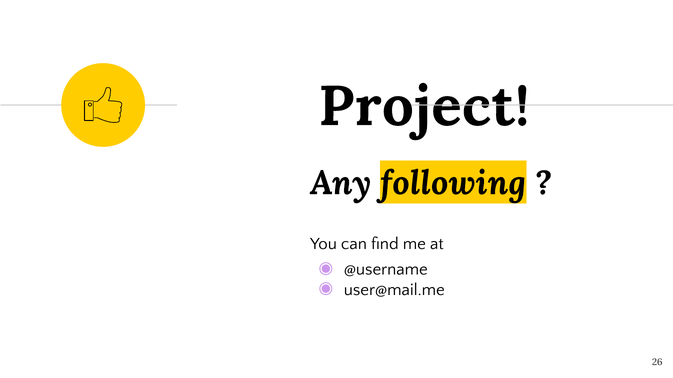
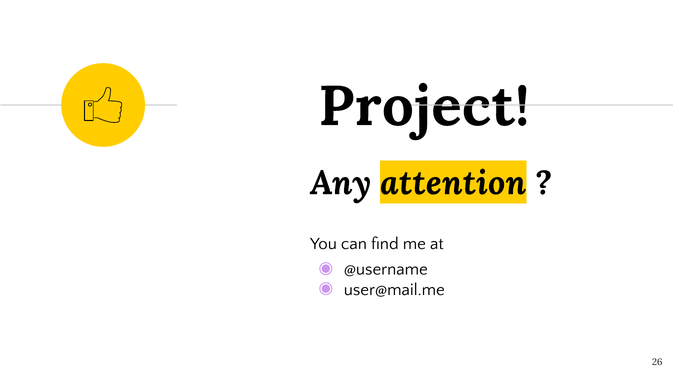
following: following -> attention
